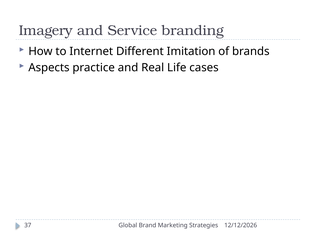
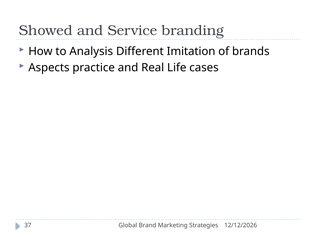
Imagery: Imagery -> Showed
Internet: Internet -> Analysis
